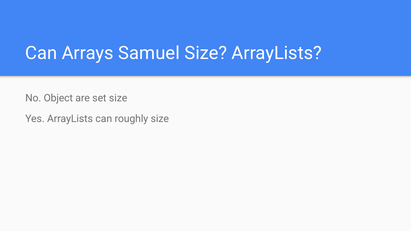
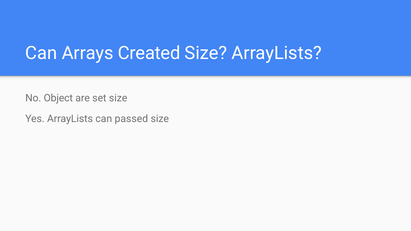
Samuel: Samuel -> Created
roughly: roughly -> passed
